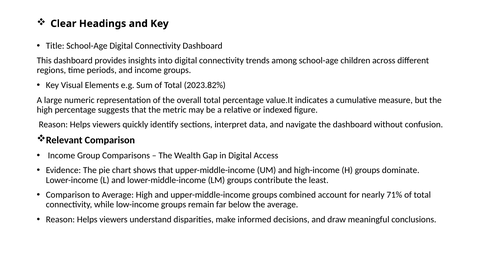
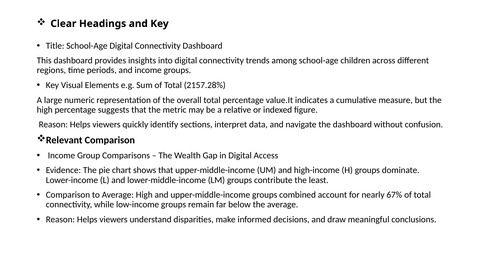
2023.82%: 2023.82% -> 2157.28%
71%: 71% -> 67%
